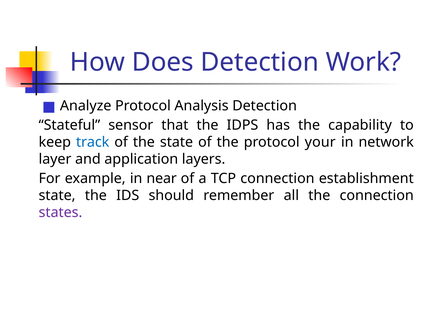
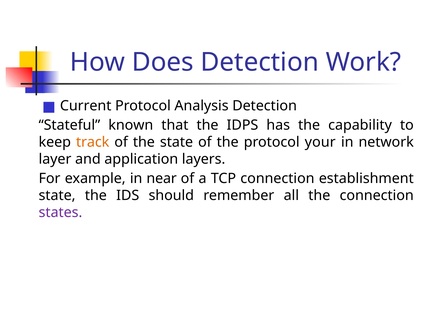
Analyze: Analyze -> Current
sensor: sensor -> known
track colour: blue -> orange
